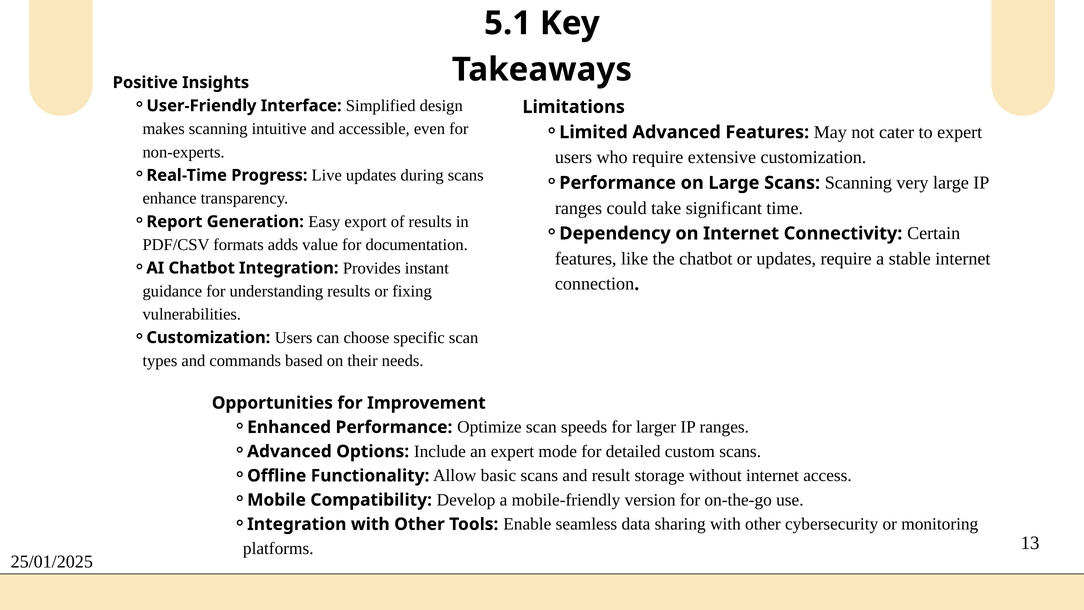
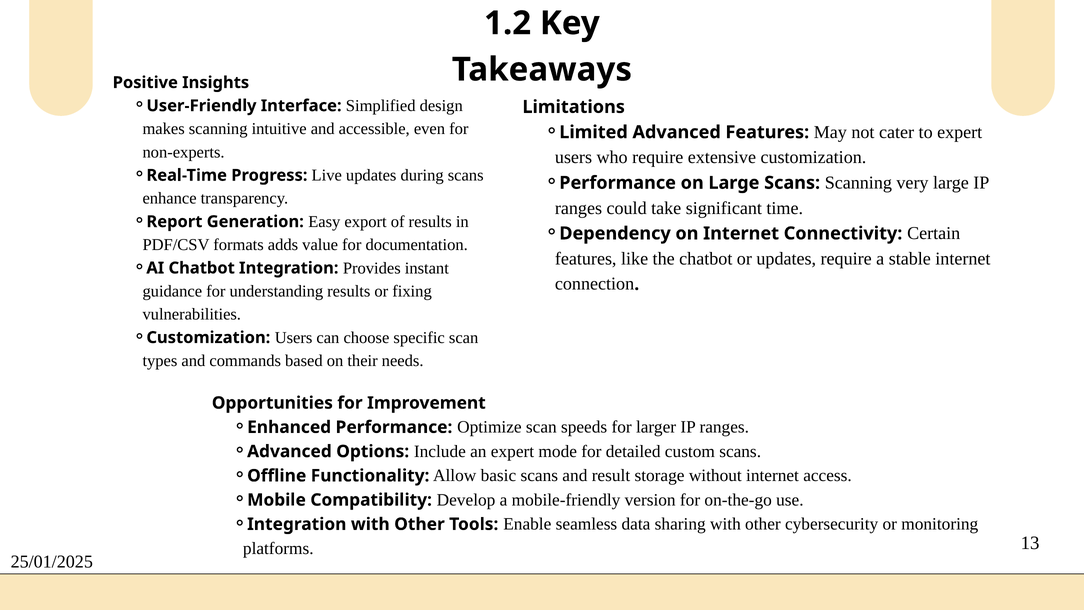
5.1: 5.1 -> 1.2
